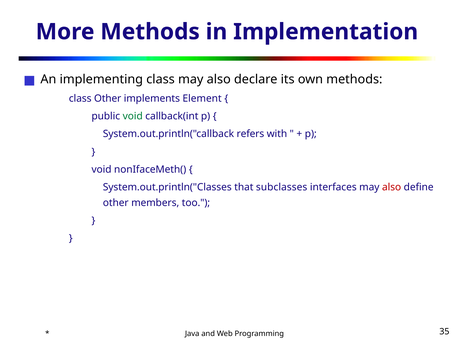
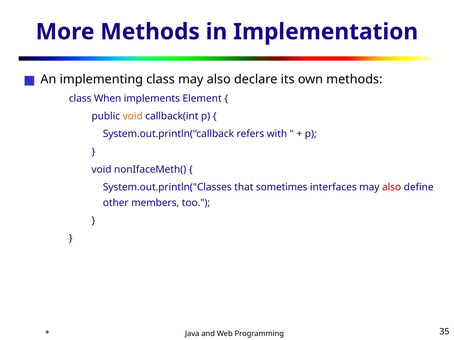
class Other: Other -> When
void at (133, 116) colour: green -> orange
subclasses: subclasses -> sometimes
